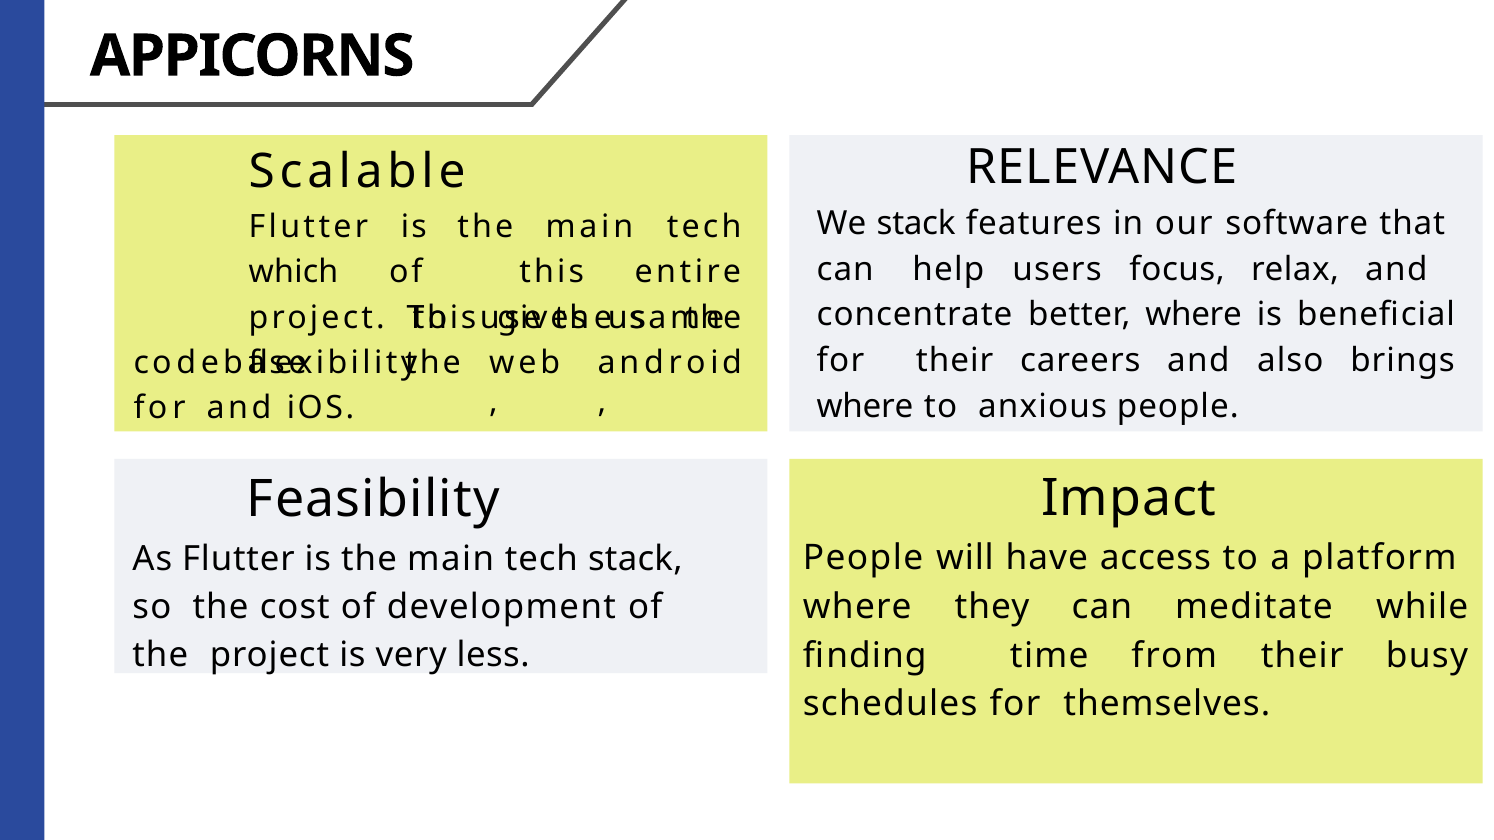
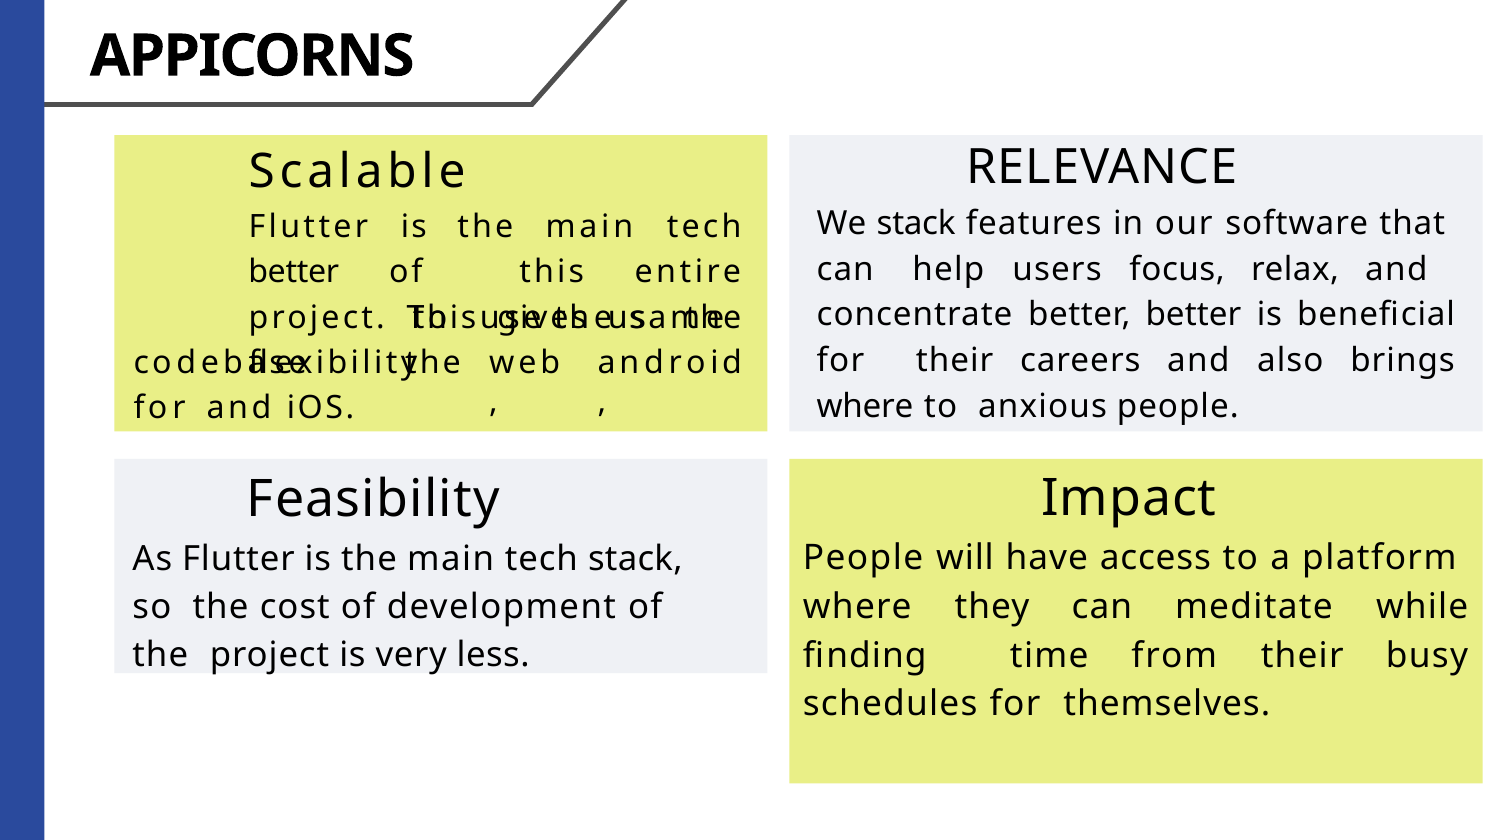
which at (293, 272): which -> better
better where: where -> better
